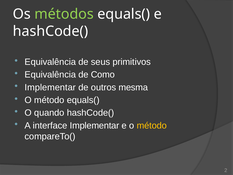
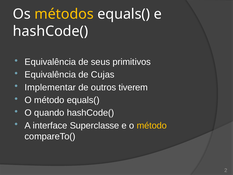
métodos colour: light green -> yellow
Como: Como -> Cujas
mesma: mesma -> tiverem
interface Implementar: Implementar -> Superclasse
